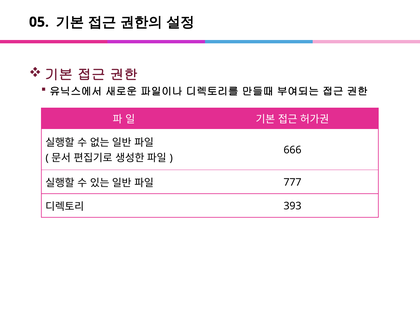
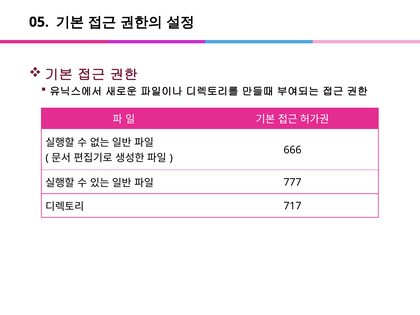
393: 393 -> 717
